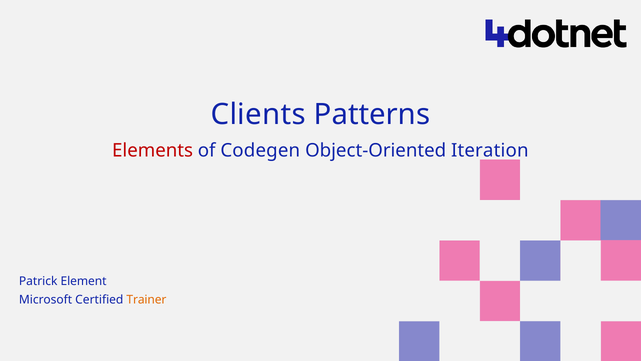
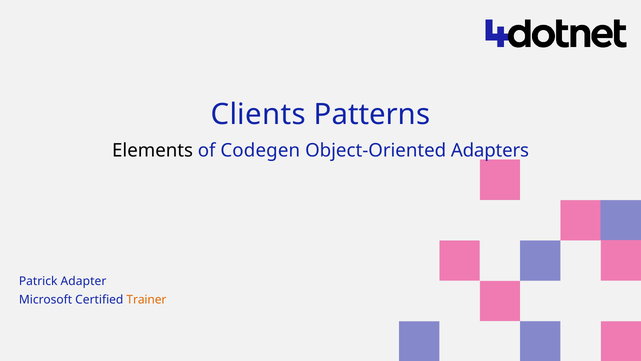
Elements colour: red -> black
Iteration: Iteration -> Adapters
Element: Element -> Adapter
